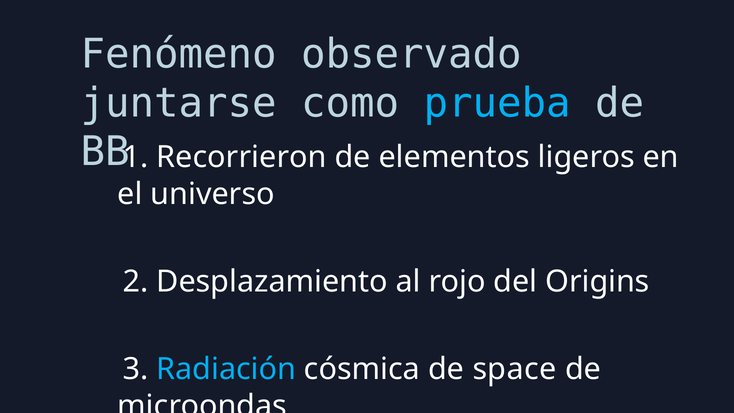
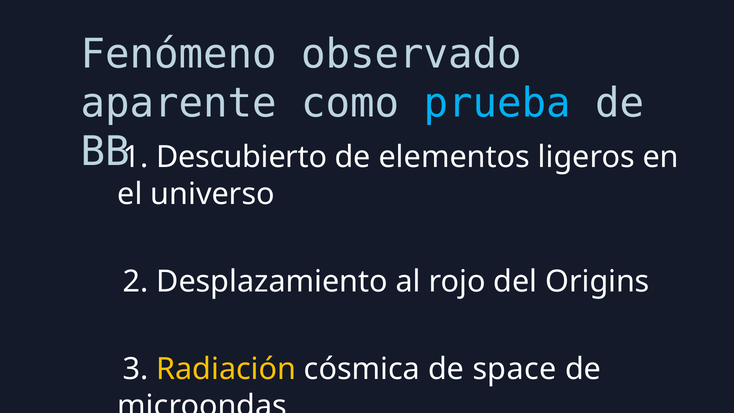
juntarse: juntarse -> aparente
Recorrieron: Recorrieron -> Descubierto
Radiación colour: light blue -> yellow
